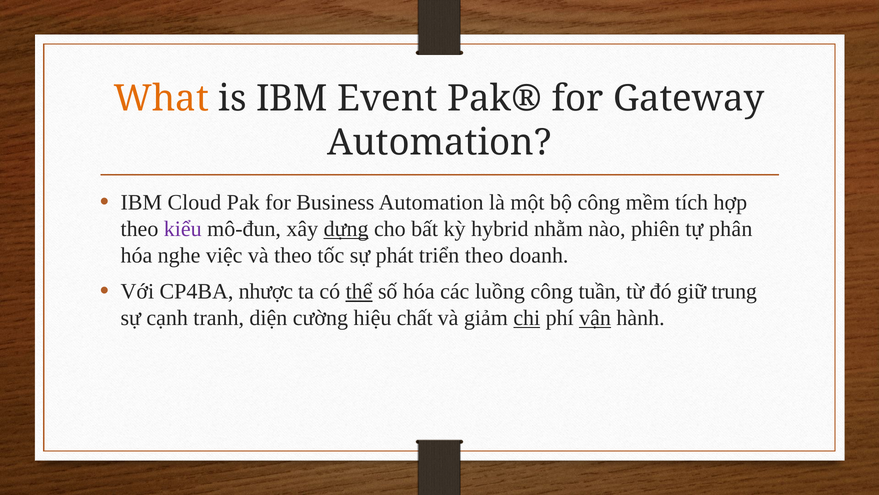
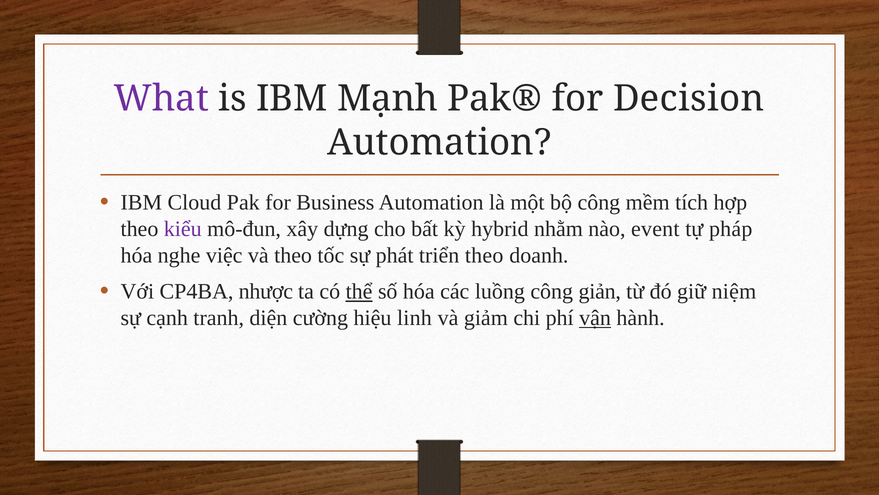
What colour: orange -> purple
Event: Event -> Mạnh
Gateway: Gateway -> Decision
dựng underline: present -> none
phiên: phiên -> event
phân: phân -> pháp
tuần: tuần -> giản
trung: trung -> niệm
chất: chất -> linh
chi underline: present -> none
